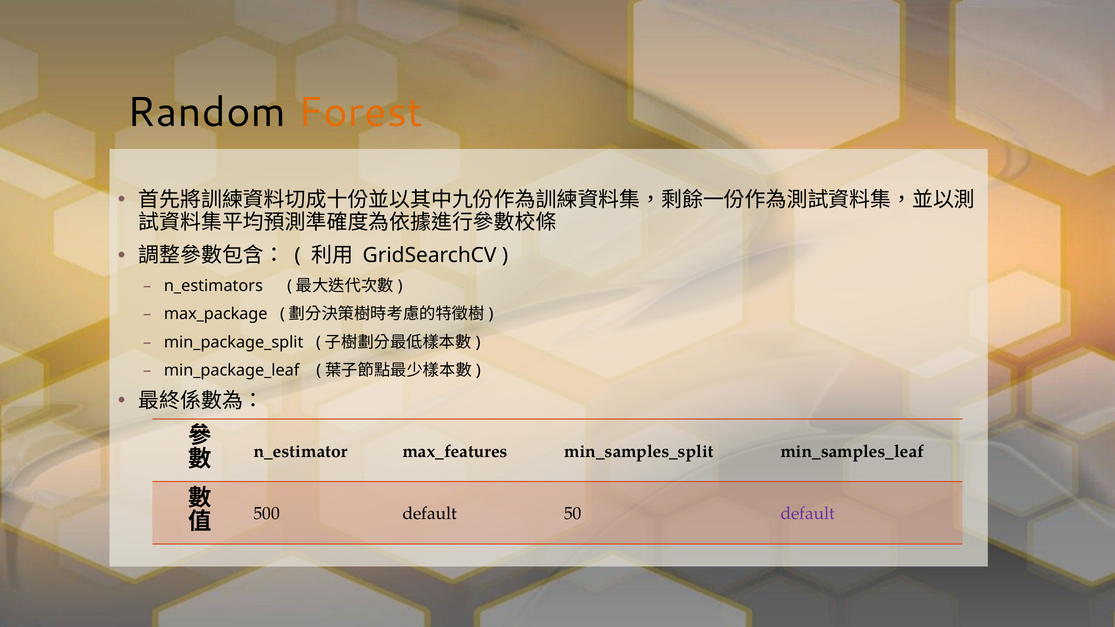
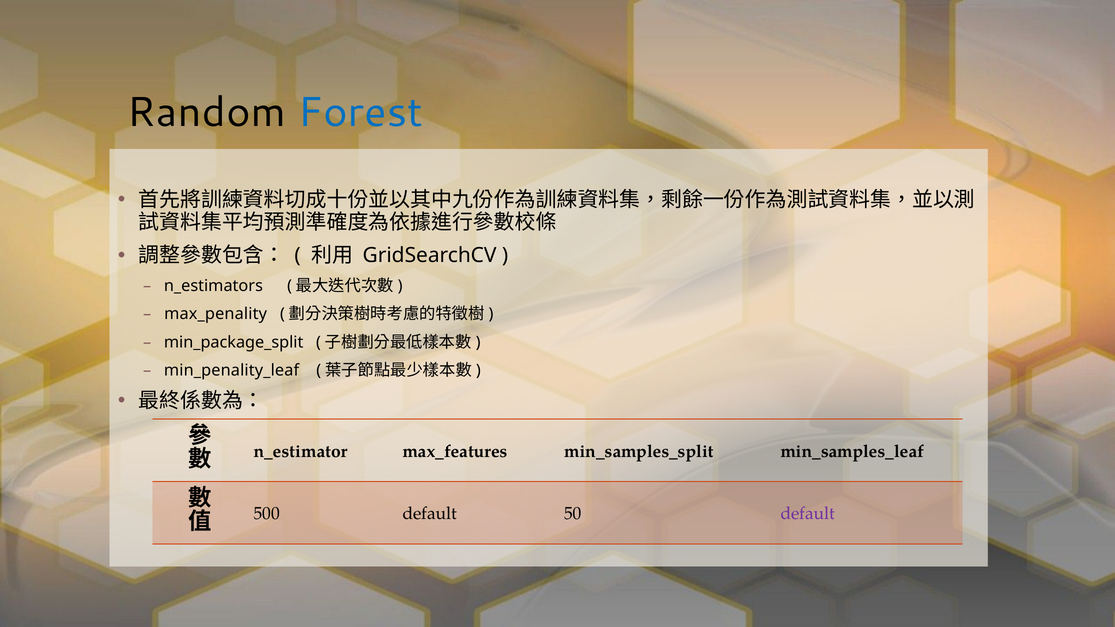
Forest colour: orange -> blue
max_package: max_package -> max_penality
min_package_leaf: min_package_leaf -> min_penality_leaf
